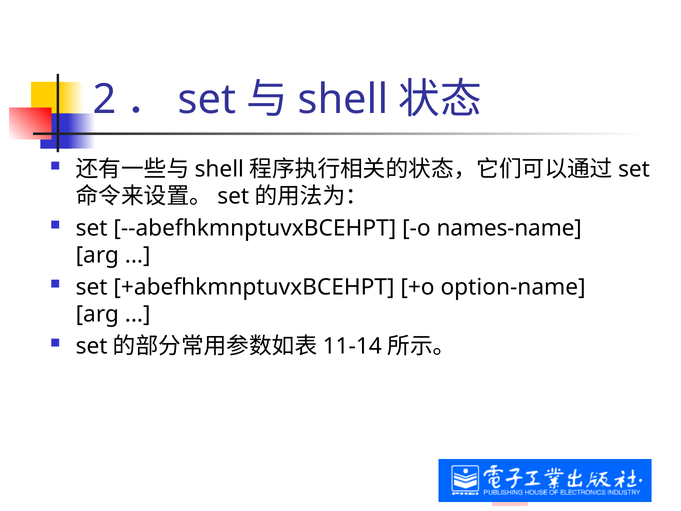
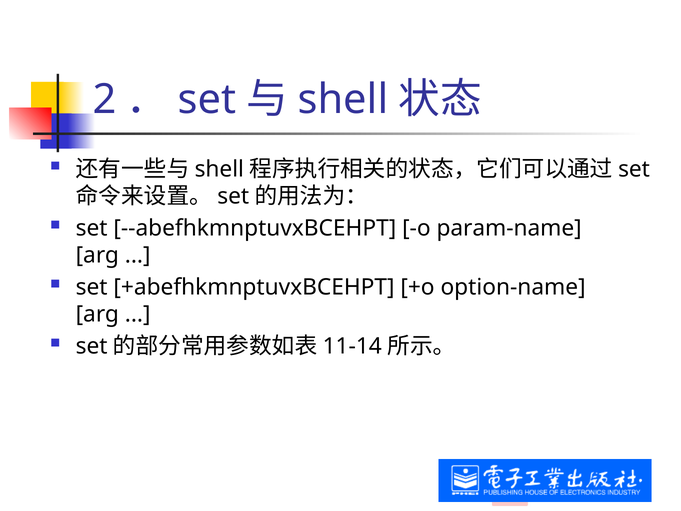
names-name: names-name -> param-name
